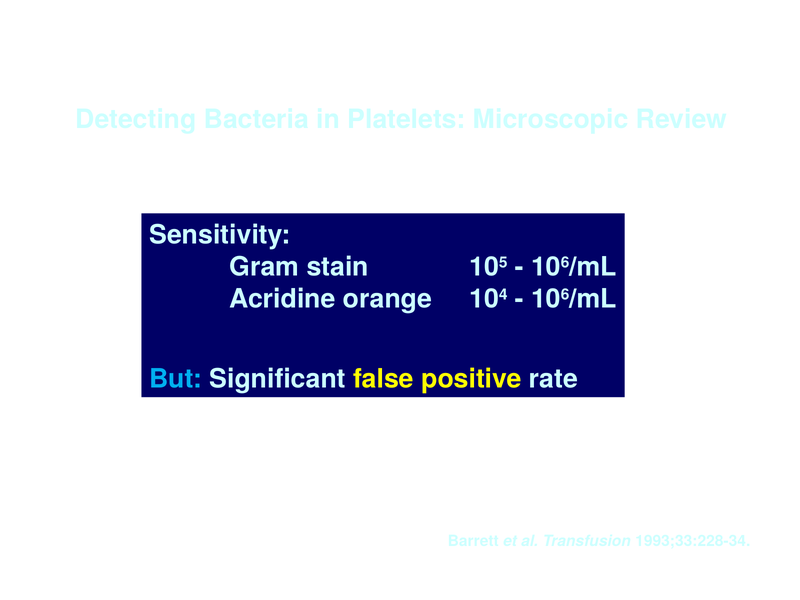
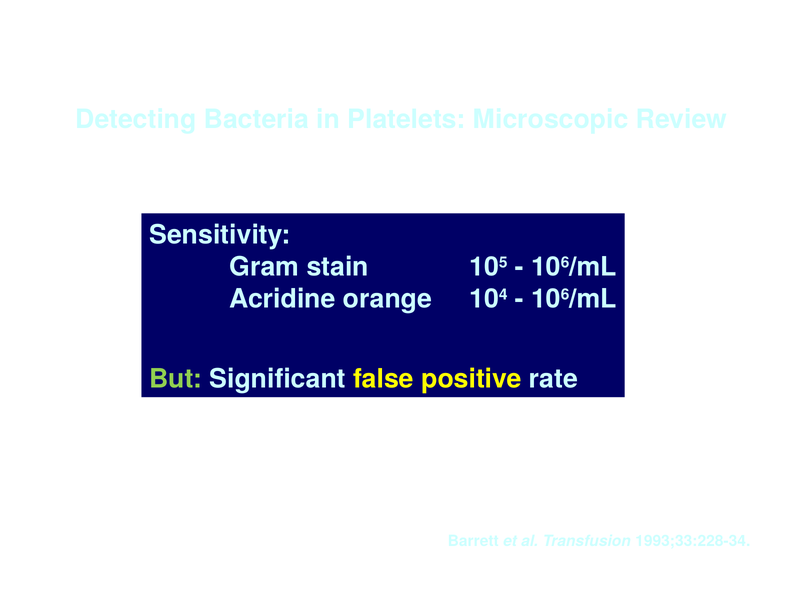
But colour: light blue -> light green
